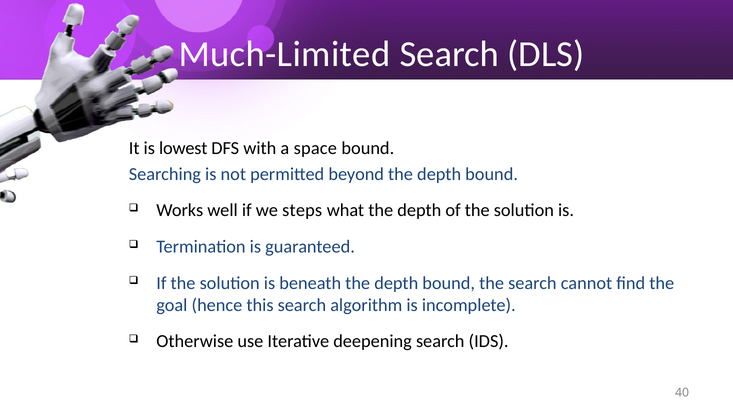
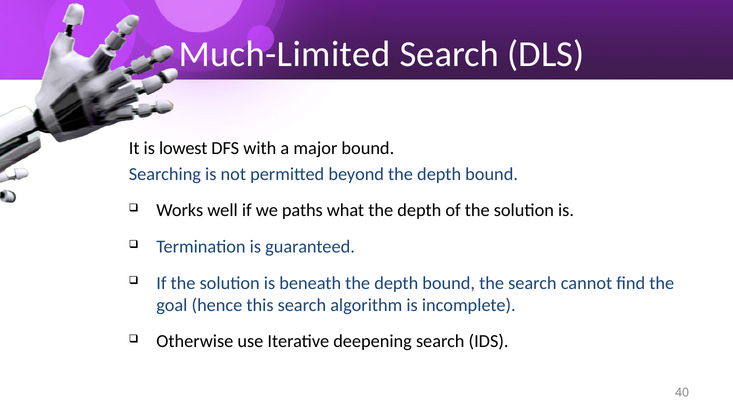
space: space -> major
steps: steps -> paths
